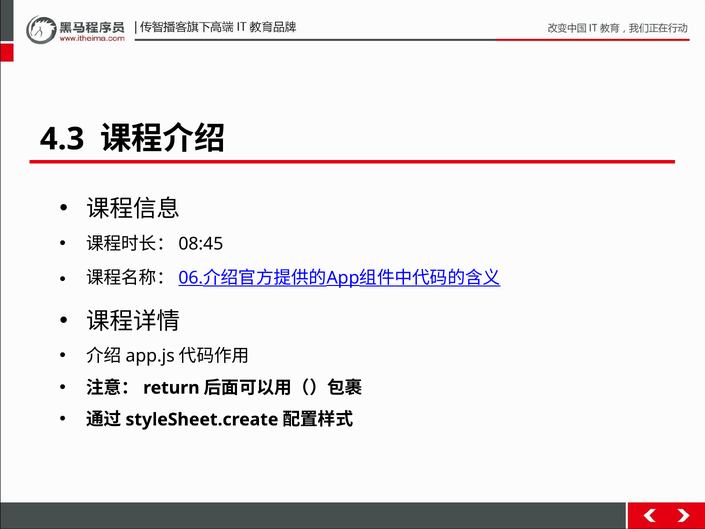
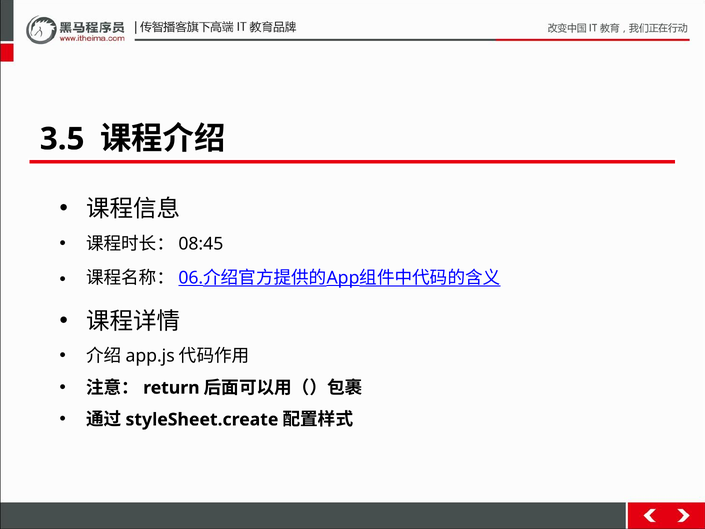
4.3: 4.3 -> 3.5
